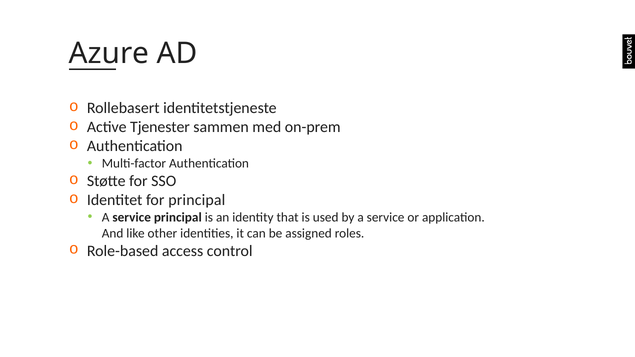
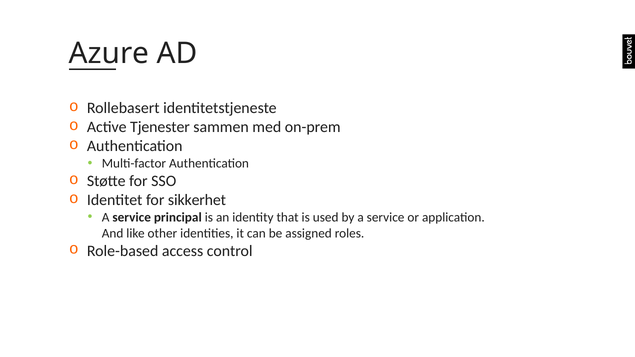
for principal: principal -> sikkerhet
